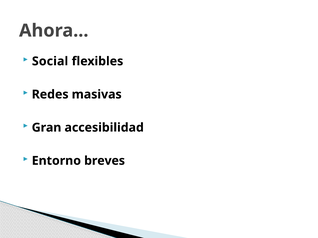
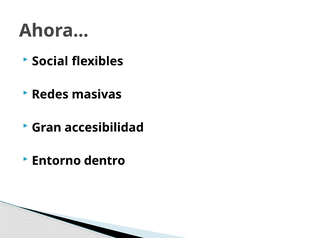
breves: breves -> dentro
